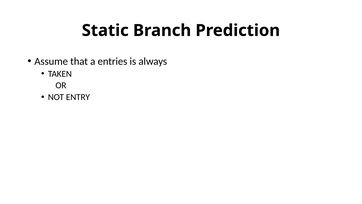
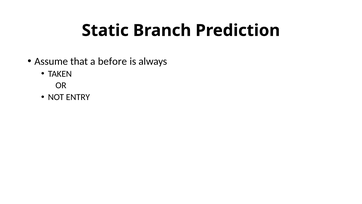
entries: entries -> before
